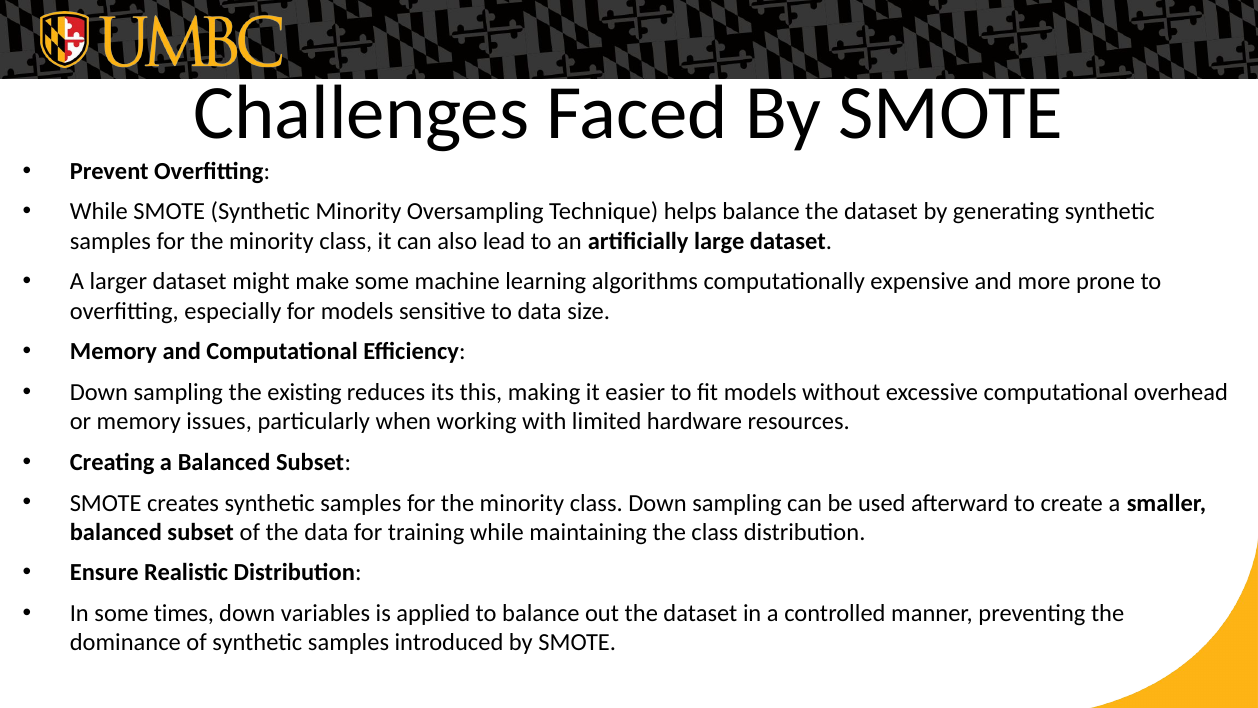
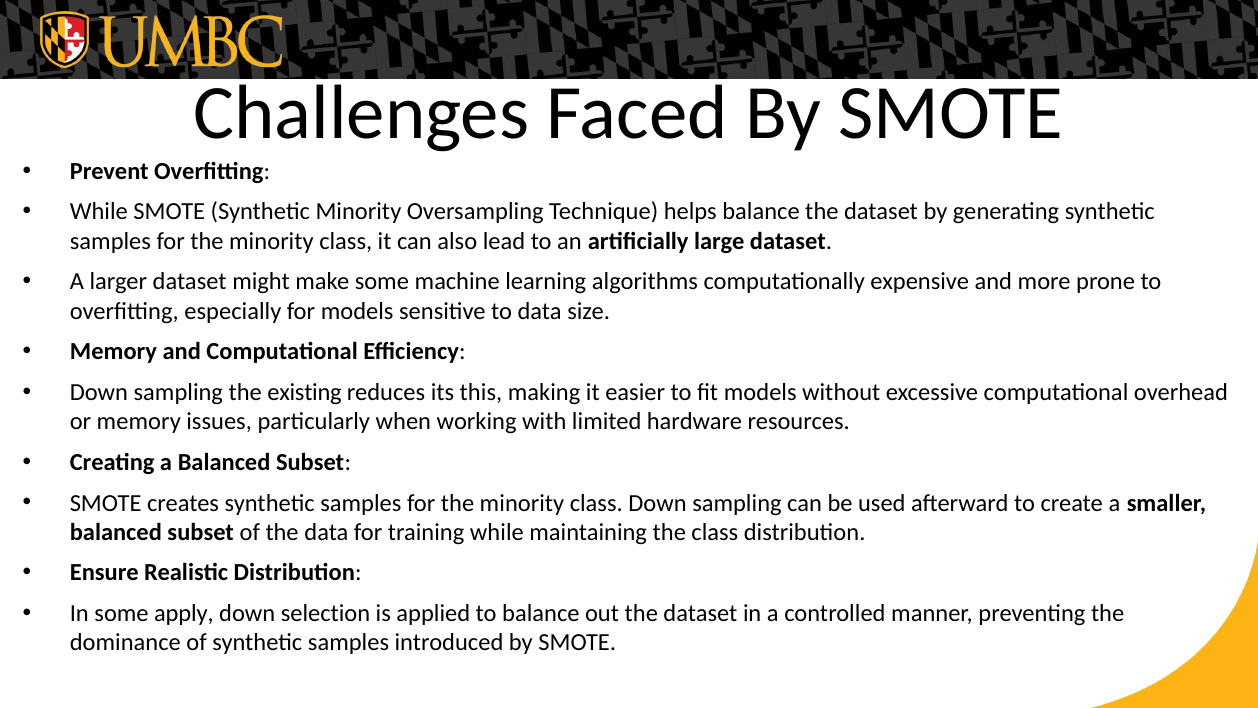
times: times -> apply
variables: variables -> selection
